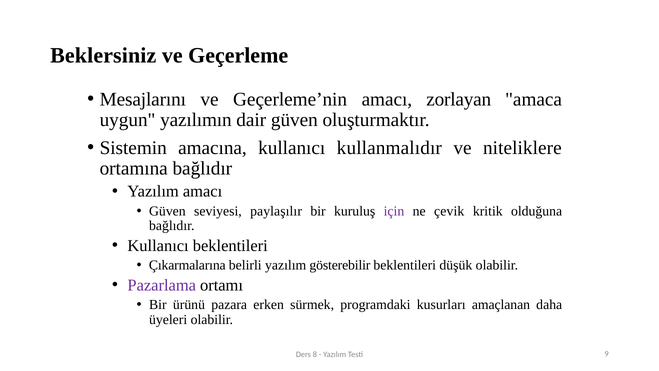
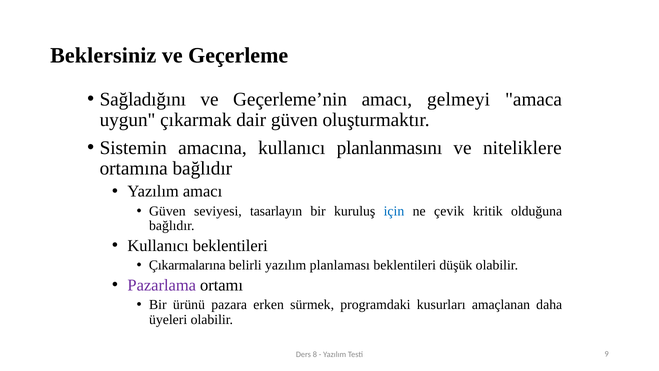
Mesajlarını: Mesajlarını -> Sağladığını
zorlayan: zorlayan -> gelmeyi
yazılımın: yazılımın -> çıkarmak
kullanmalıdır: kullanmalıdır -> planlanmasını
paylaşılır: paylaşılır -> tasarlayın
için colour: purple -> blue
gösterebilir: gösterebilir -> planlaması
